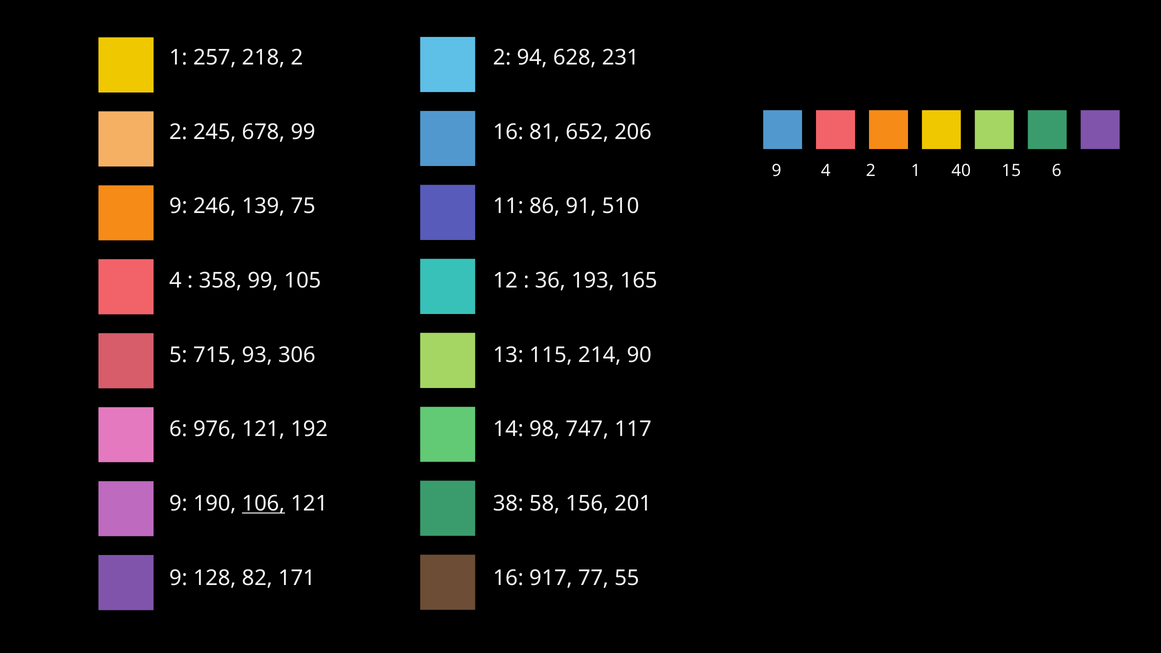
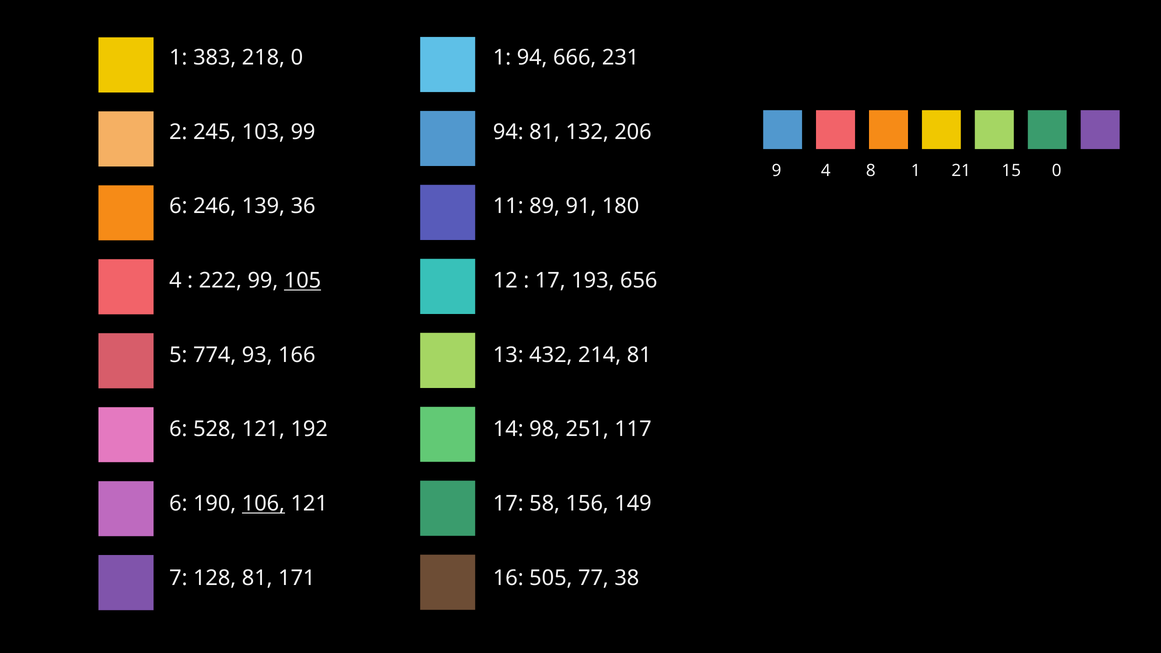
257: 257 -> 383
218 2: 2 -> 0
2 at (502, 58): 2 -> 1
628: 628 -> 666
678: 678 -> 103
16 at (508, 132): 16 -> 94
652: 652 -> 132
4 2: 2 -> 8
40: 40 -> 21
15 6: 6 -> 0
9 at (178, 206): 9 -> 6
75: 75 -> 36
86: 86 -> 89
510: 510 -> 180
358: 358 -> 222
105 underline: none -> present
36 at (550, 281): 36 -> 17
165: 165 -> 656
715: 715 -> 774
306: 306 -> 166
115: 115 -> 432
214 90: 90 -> 81
976: 976 -> 528
747: 747 -> 251
9 at (178, 504): 9 -> 6
38 at (508, 504): 38 -> 17
201: 201 -> 149
9 at (178, 578): 9 -> 7
128 82: 82 -> 81
917: 917 -> 505
55: 55 -> 38
